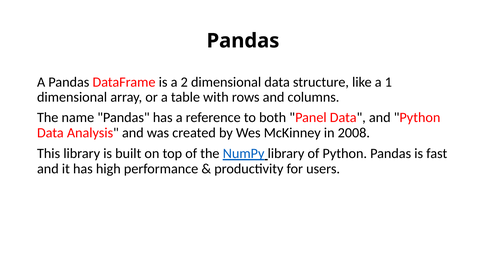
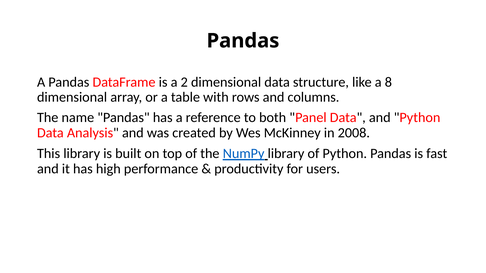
1: 1 -> 8
